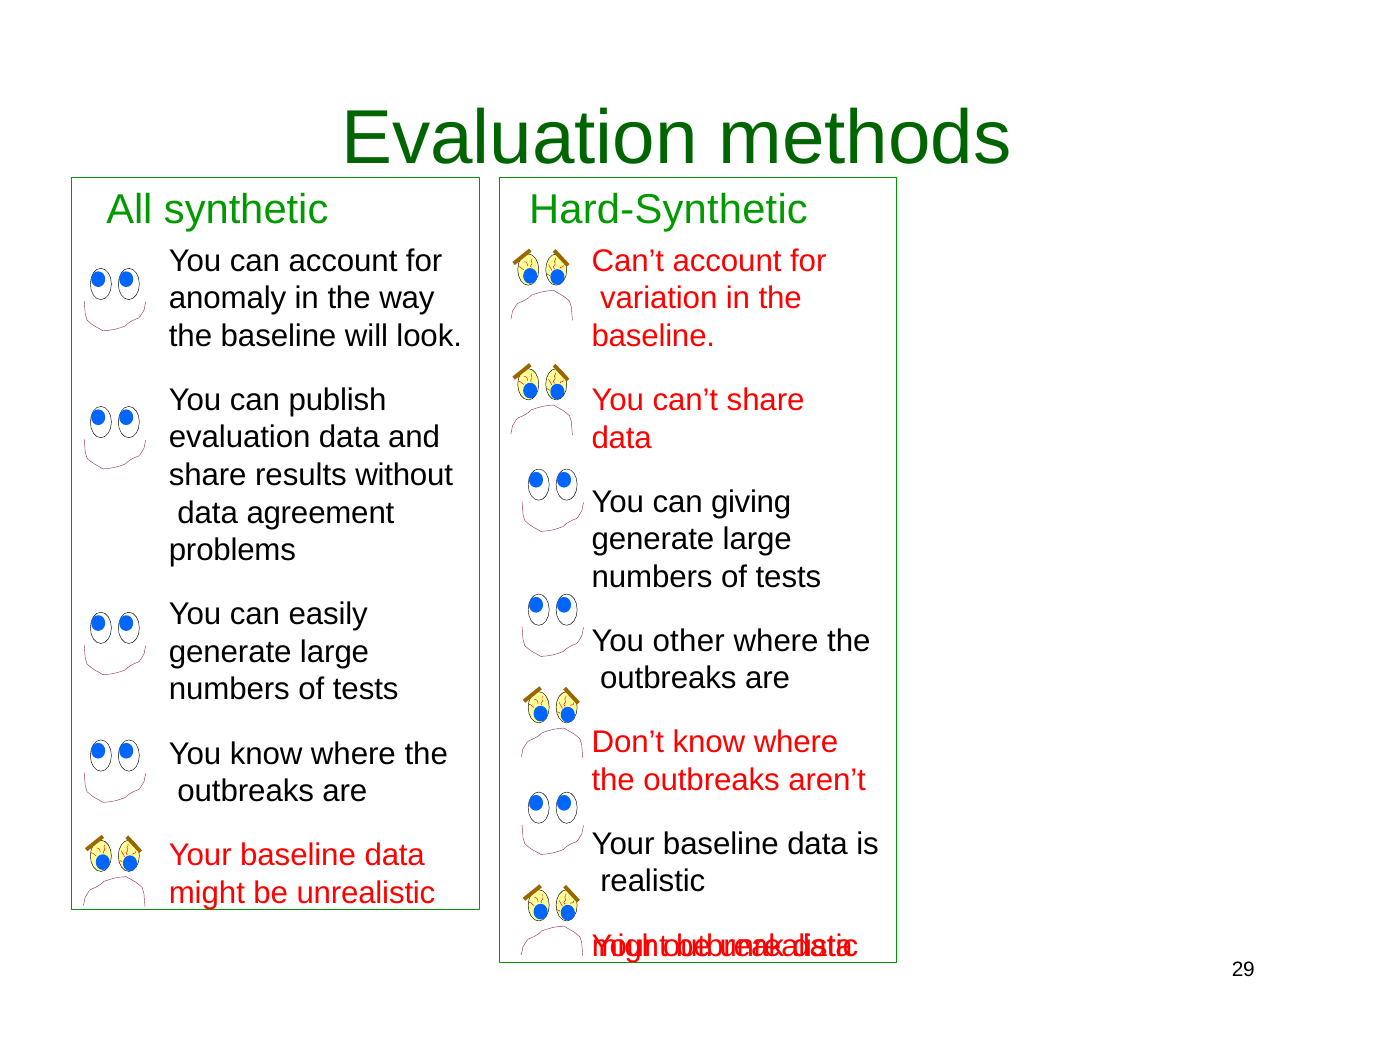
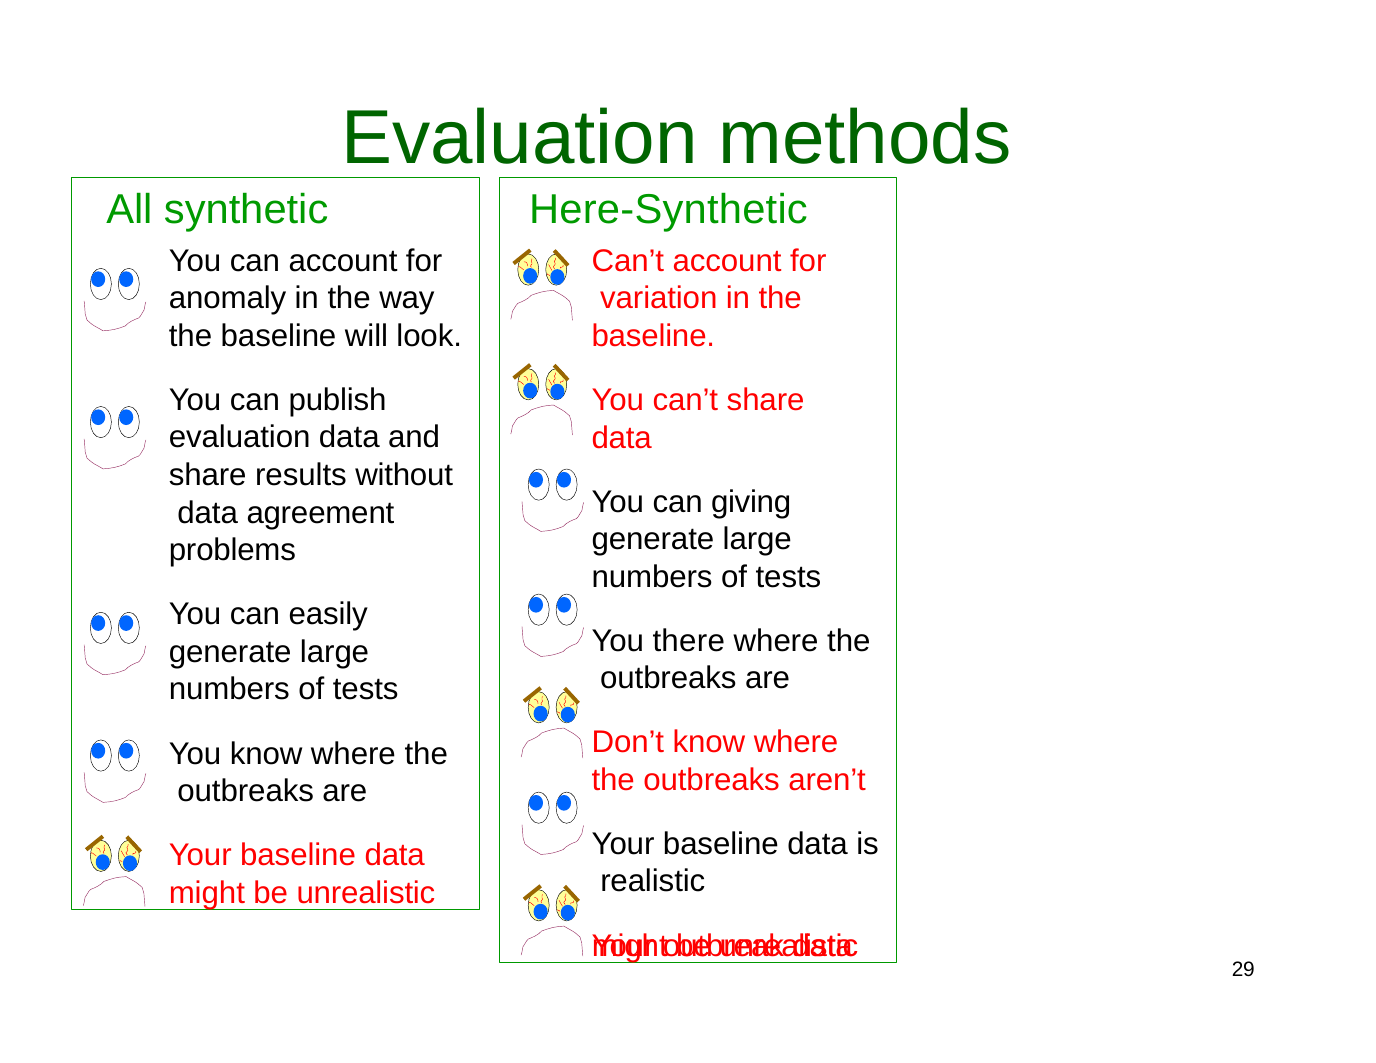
Hard-Synthetic: Hard-Synthetic -> Here-Synthetic
other: other -> there
